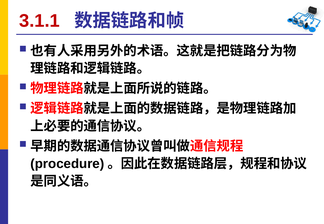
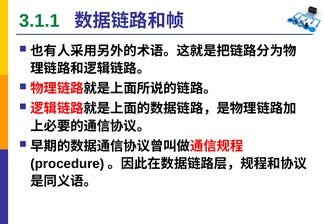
3.1.1 colour: red -> green
